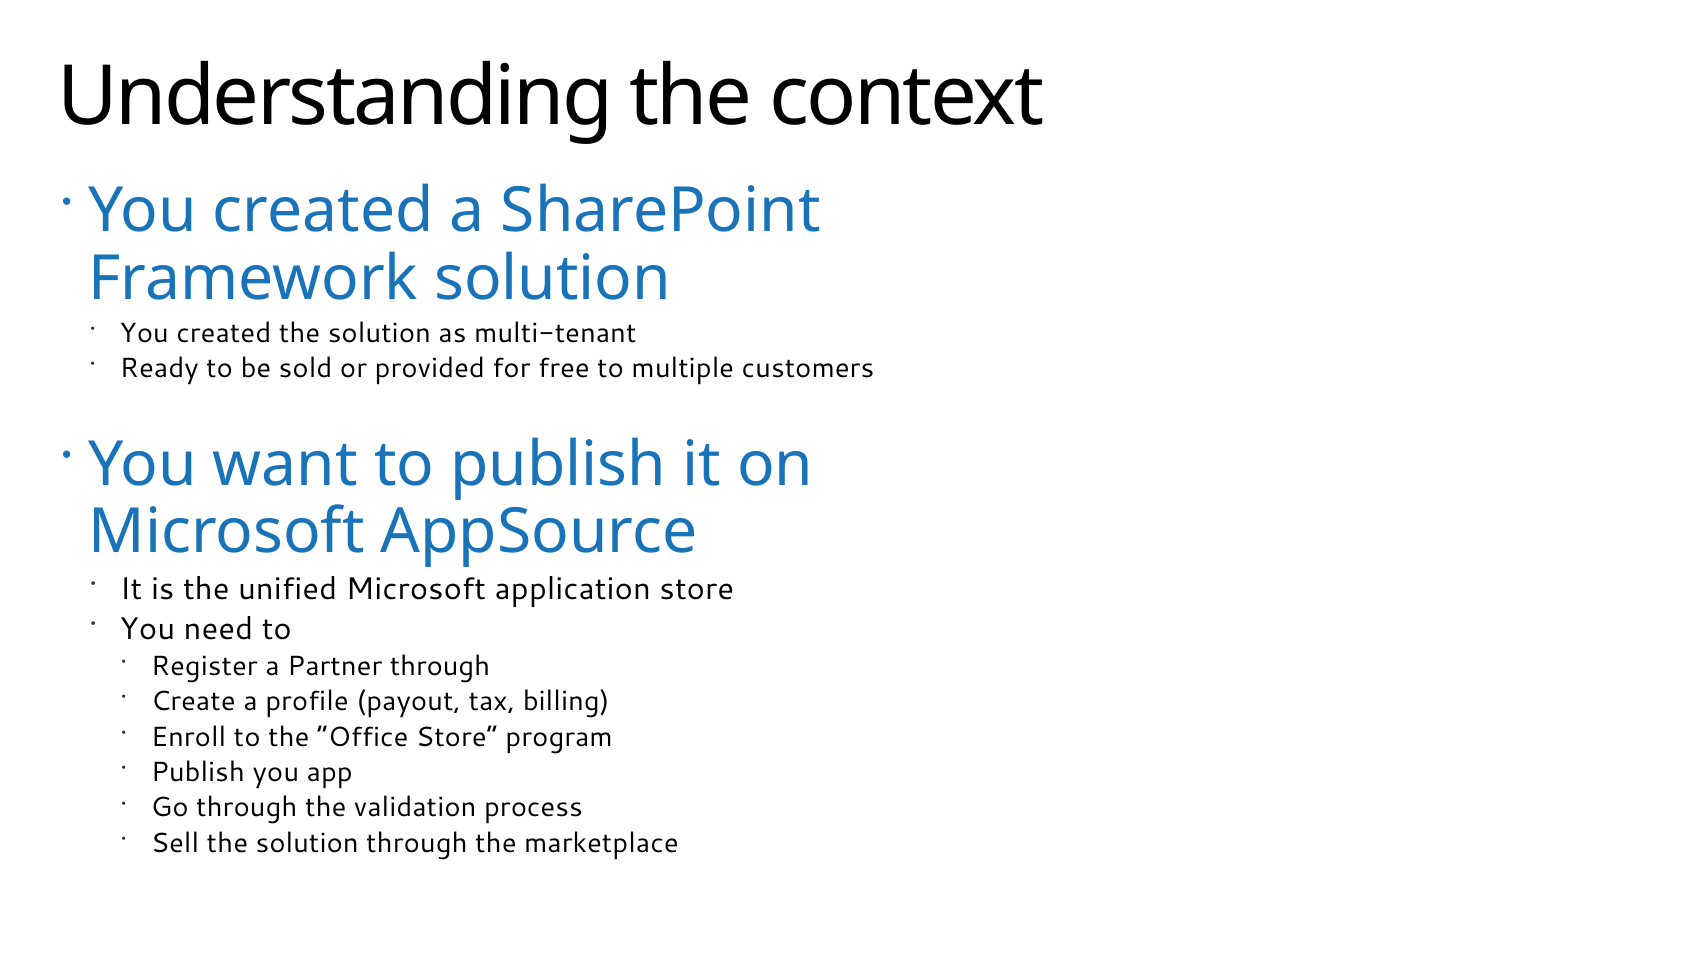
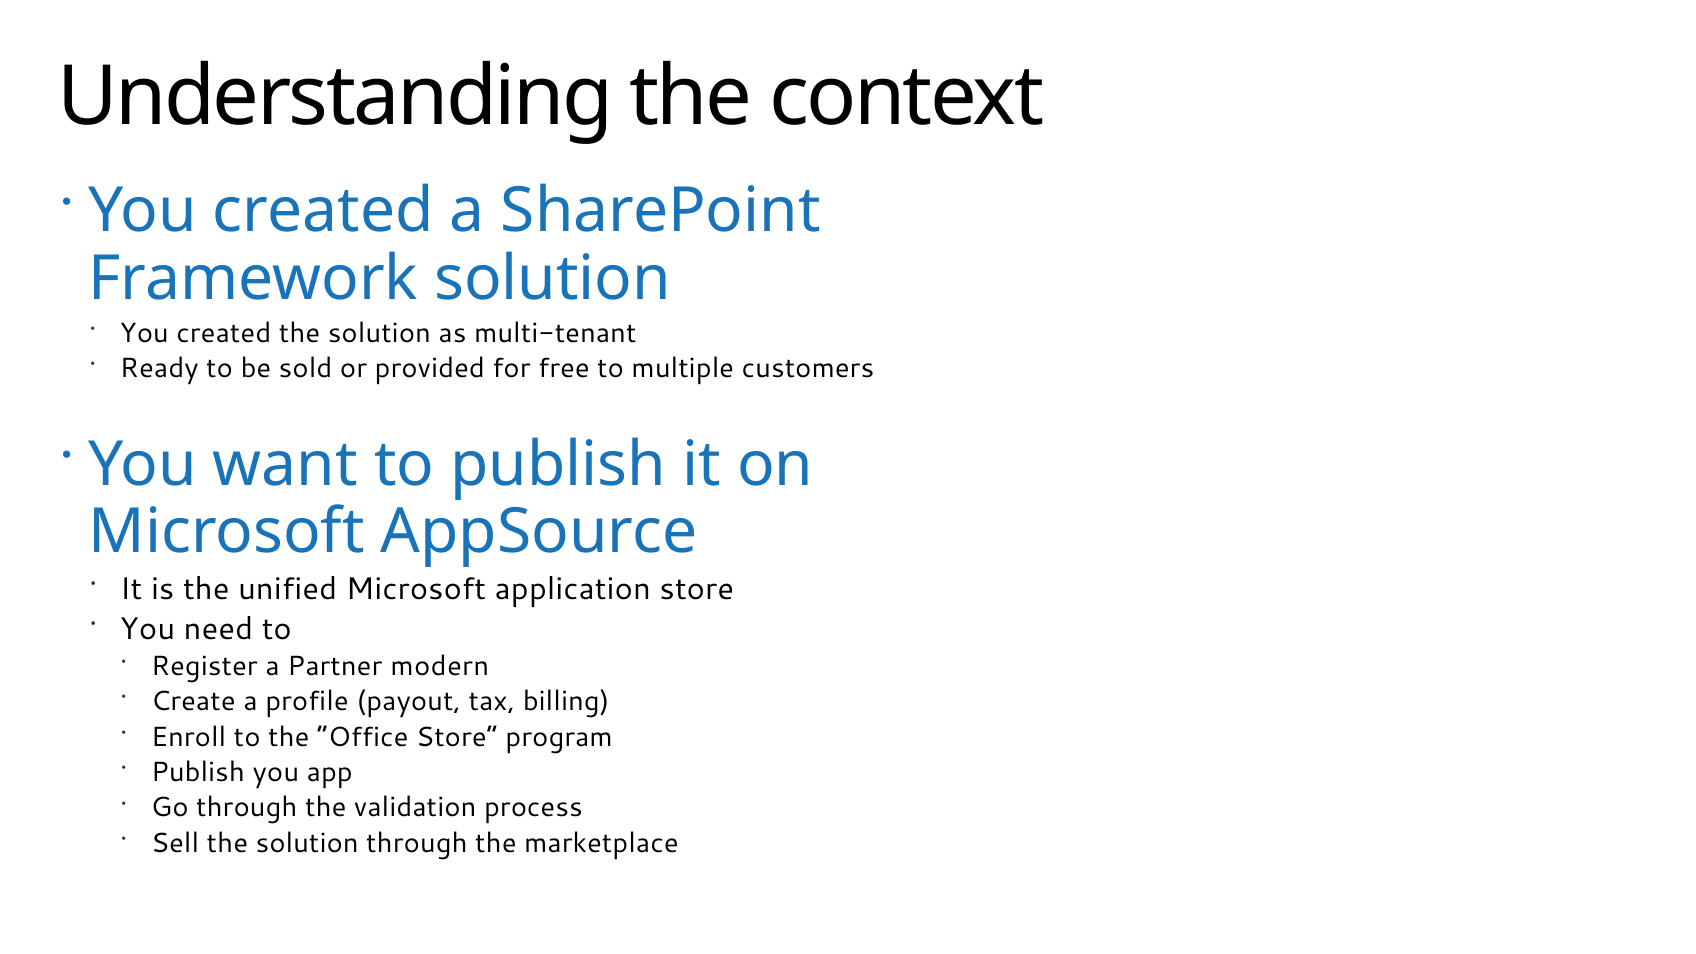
Partner through: through -> modern
